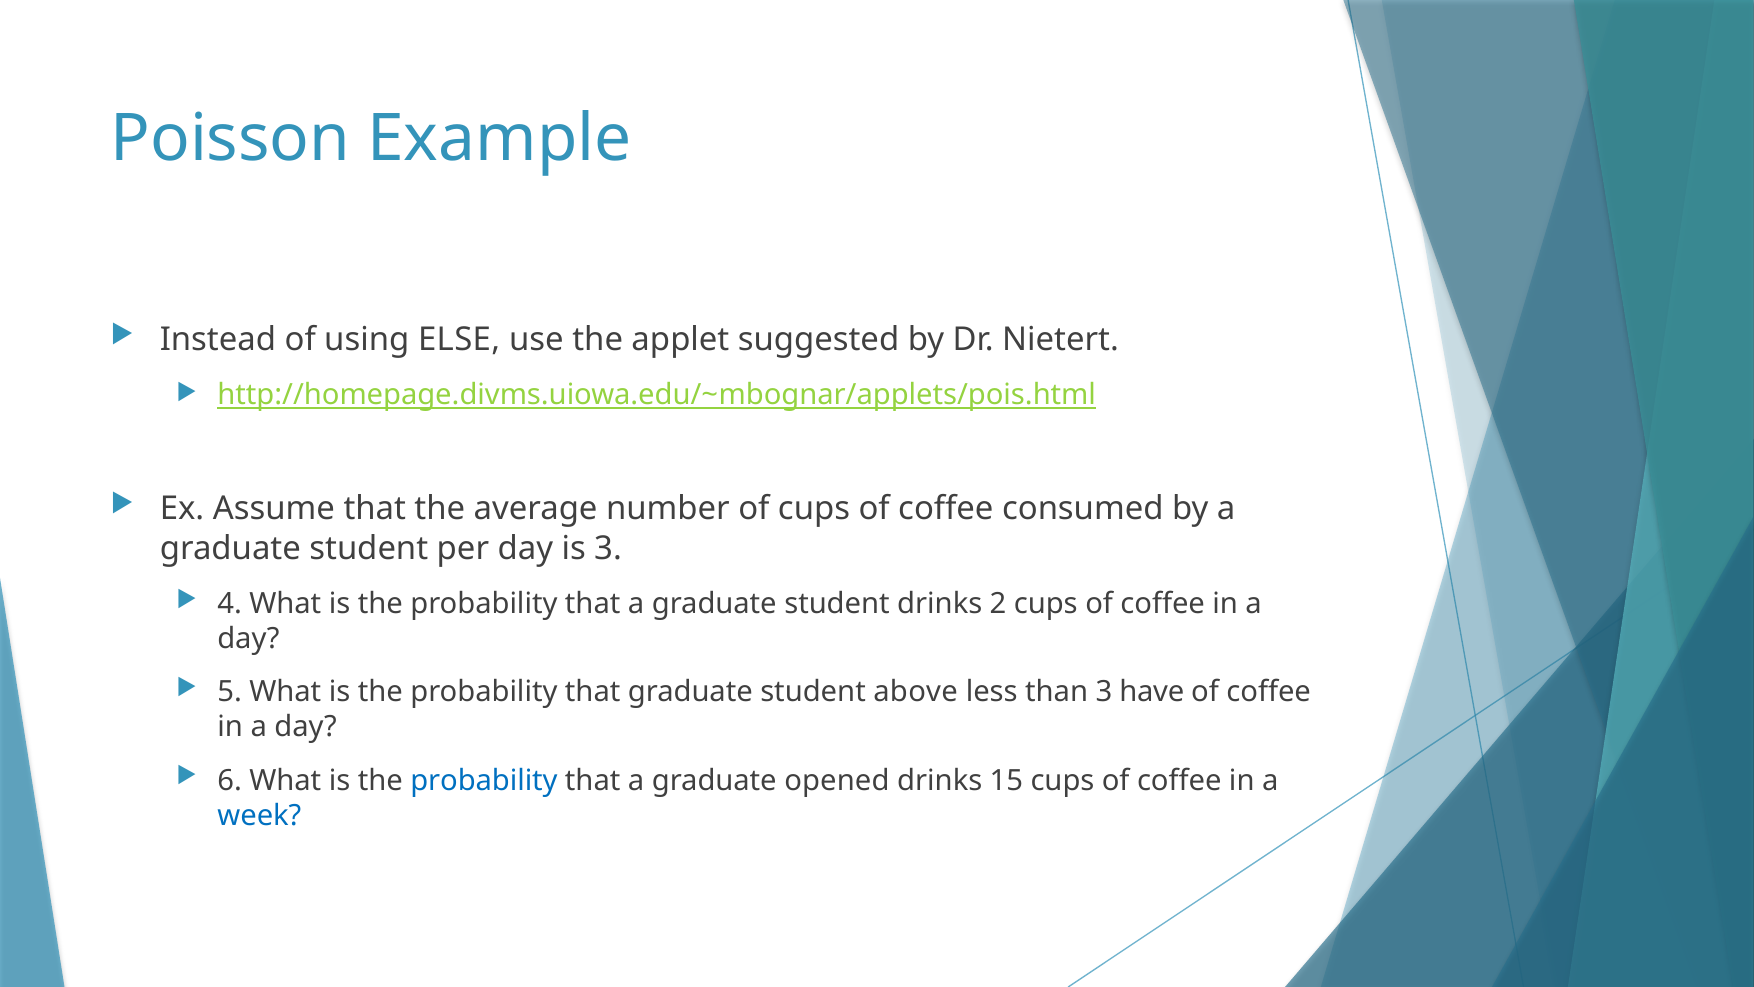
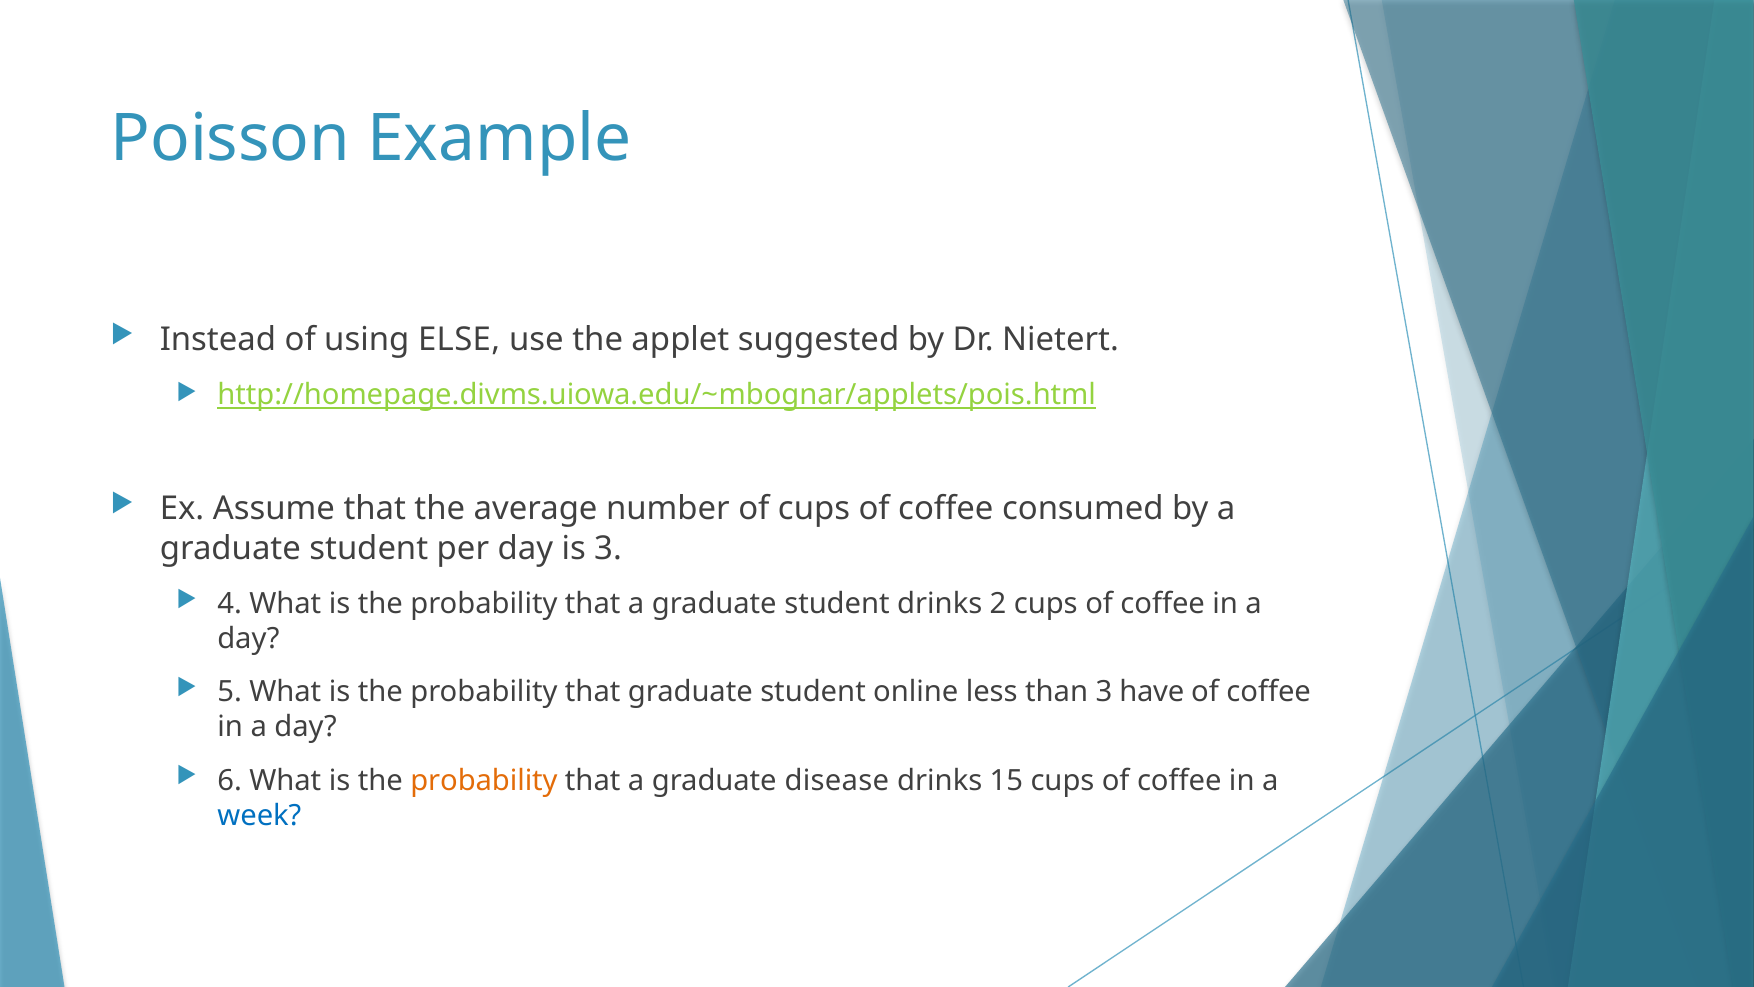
above: above -> online
probability at (484, 780) colour: blue -> orange
opened: opened -> disease
